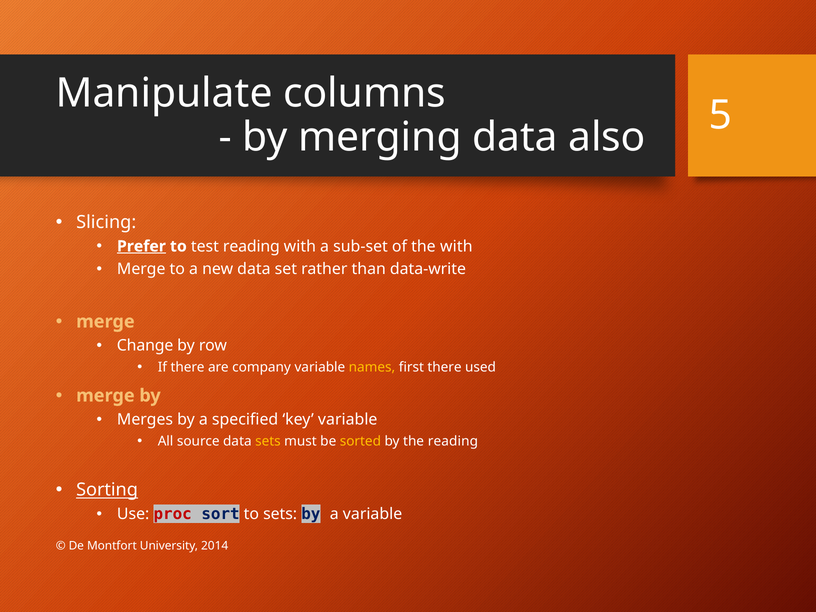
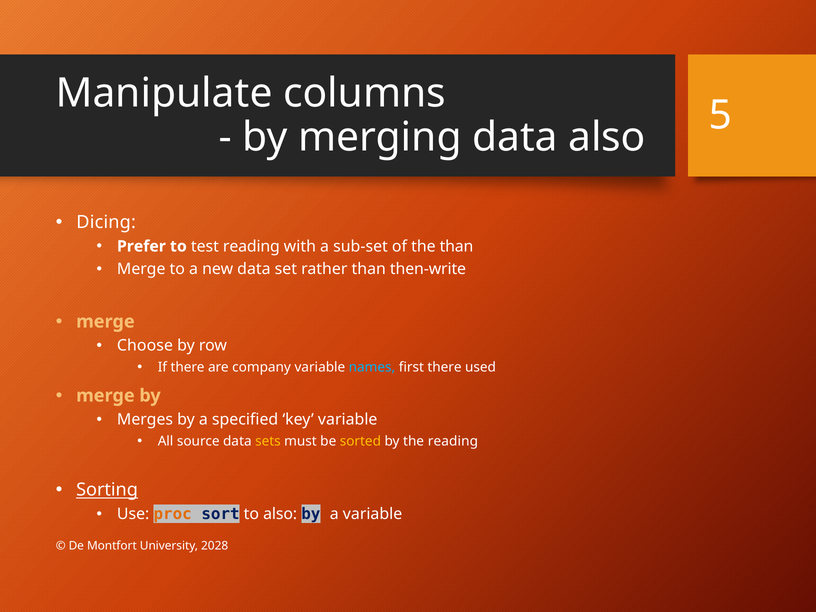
Slicing: Slicing -> Dicing
Prefer underline: present -> none
the with: with -> than
data-write: data-write -> then-write
Change: Change -> Choose
names colour: yellow -> light blue
proc colour: red -> orange
to sets: sets -> also
2014: 2014 -> 2028
